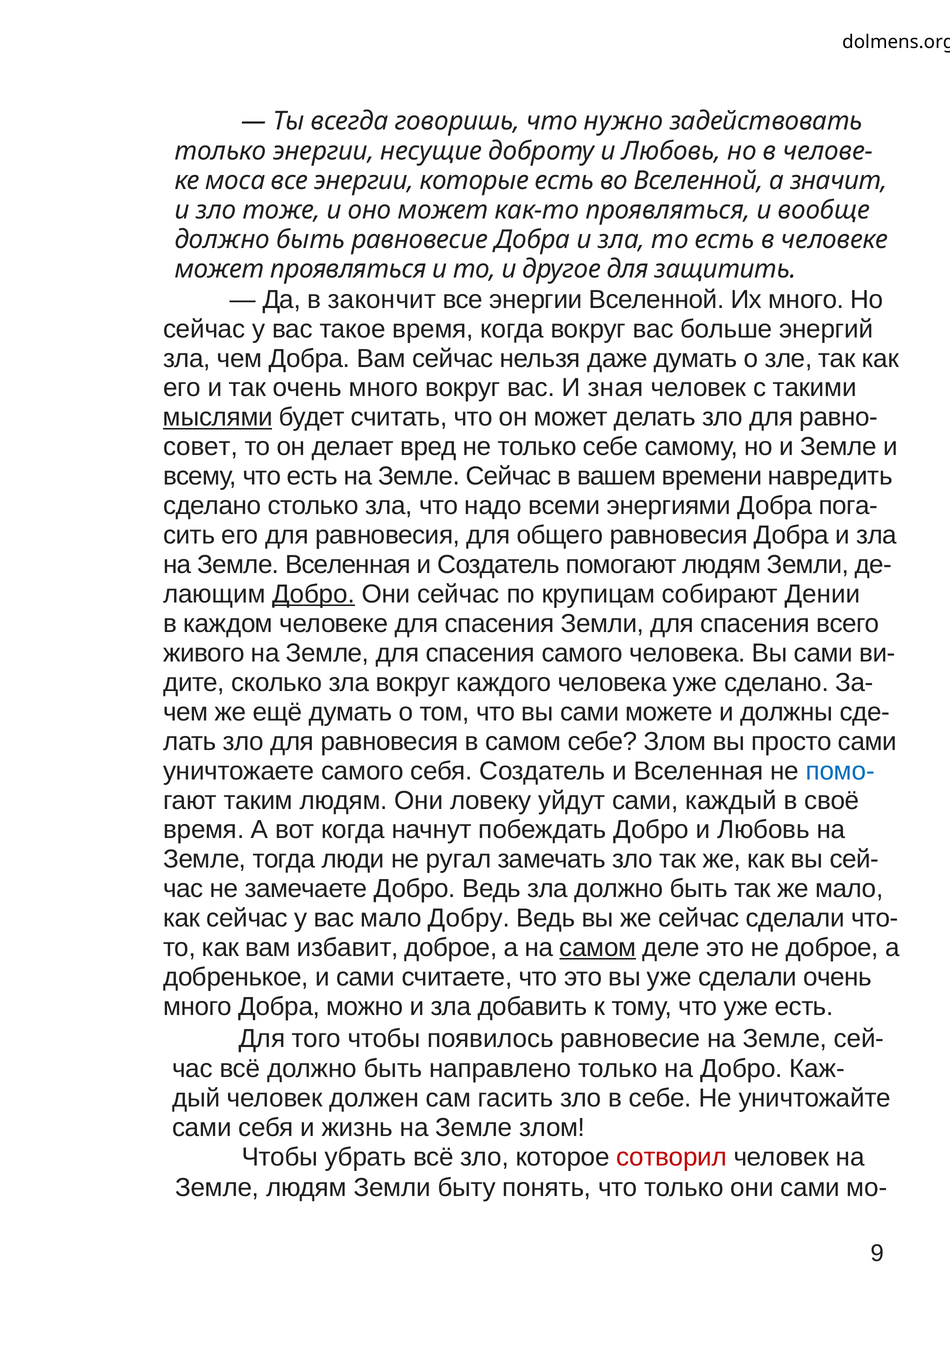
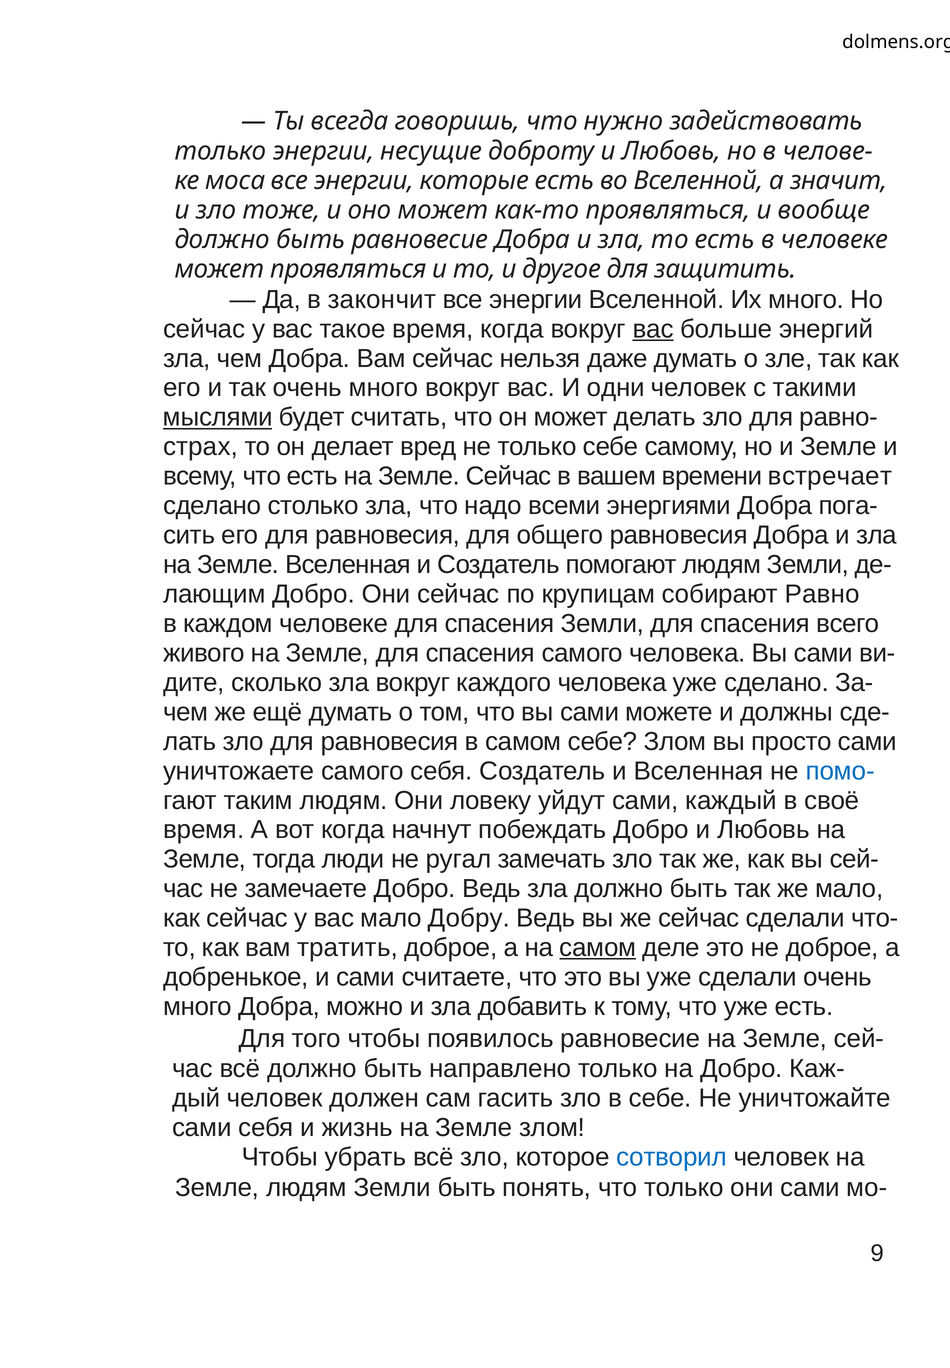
вас at (653, 329) underline: none -> present
зная: зная -> одни
совет: совет -> страх
навредить: навредить -> встречает
Добро at (314, 594) underline: present -> none
Дении: Дении -> Равно
избавит: избавит -> тратить
сотворил colour: red -> blue
Земли быту: быту -> быть
